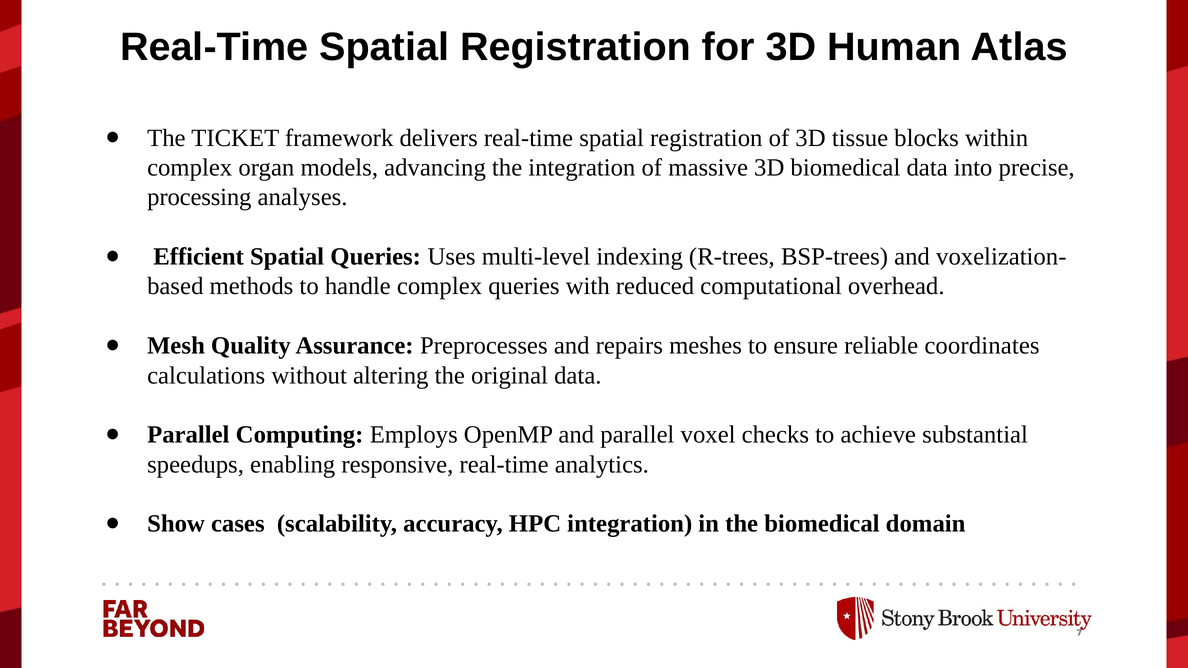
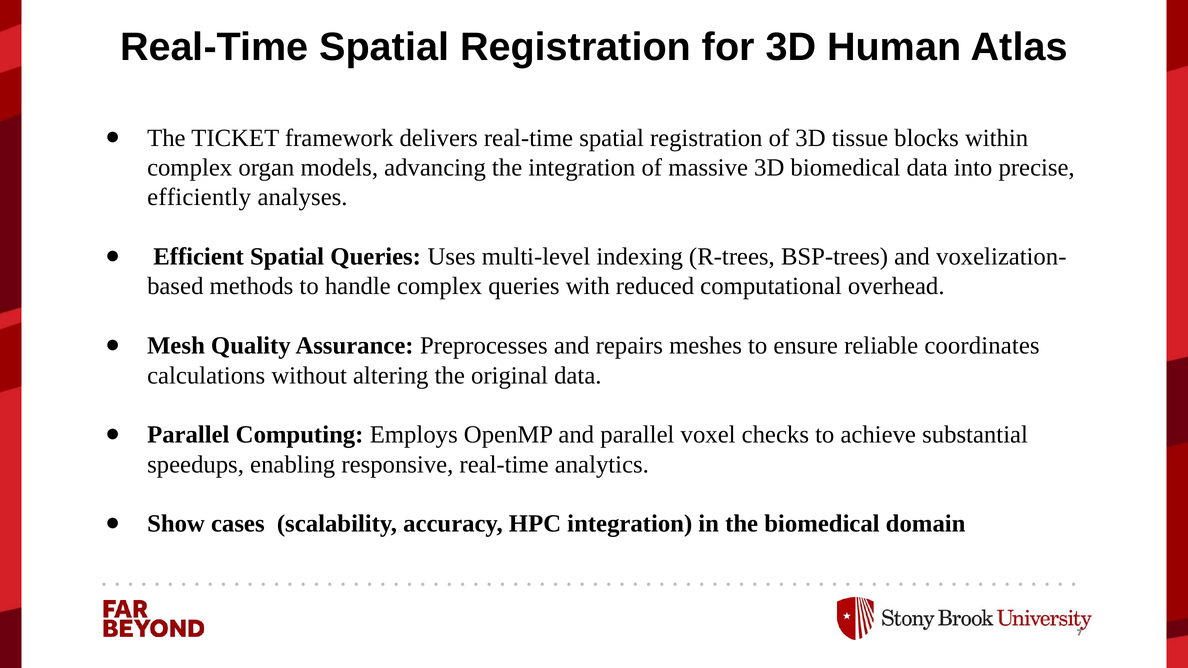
processing: processing -> efficiently
